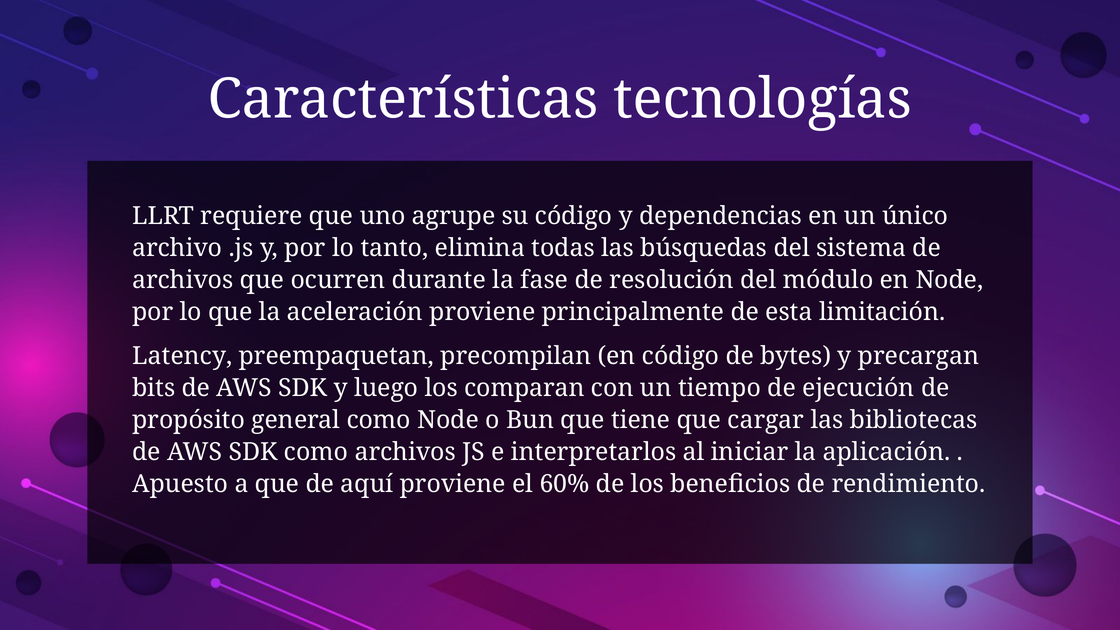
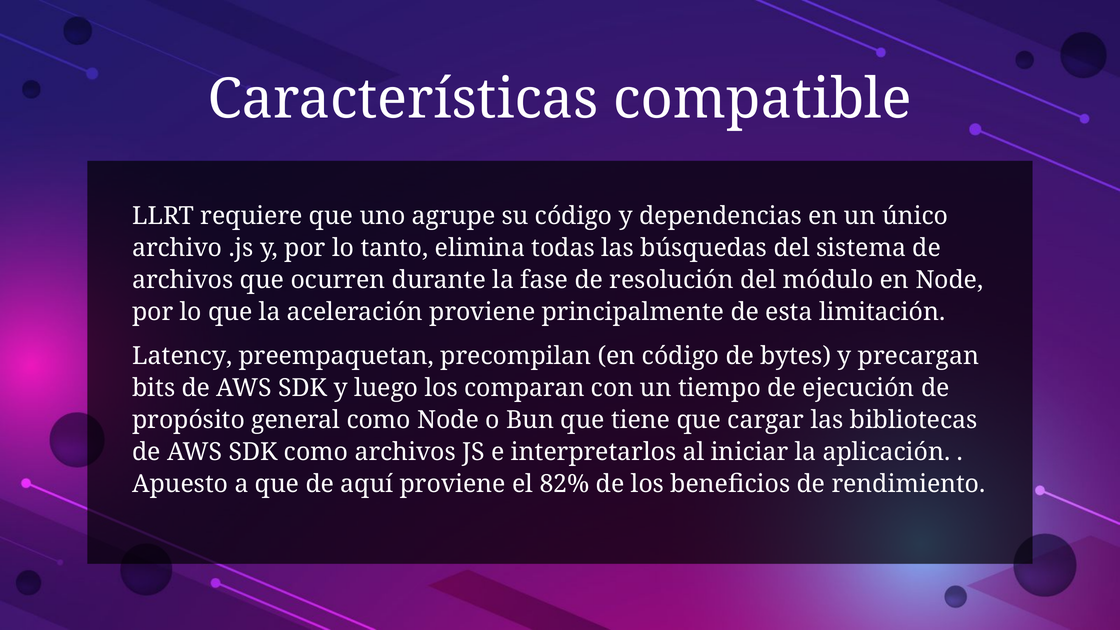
tecnologías: tecnologías -> compatible
60%: 60% -> 82%
